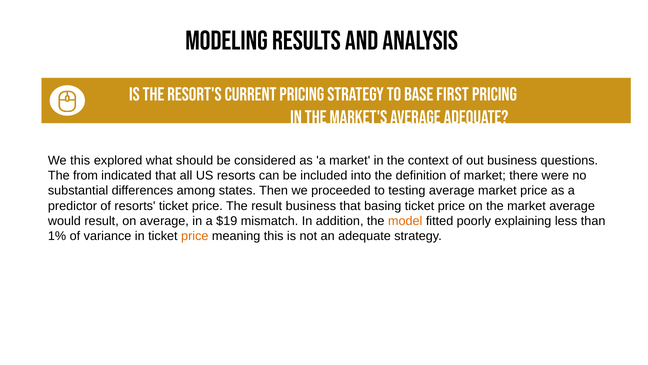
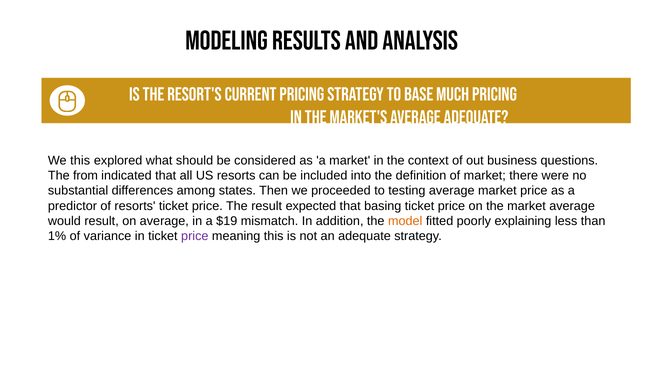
first: first -> much
result business: business -> expected
price at (195, 236) colour: orange -> purple
